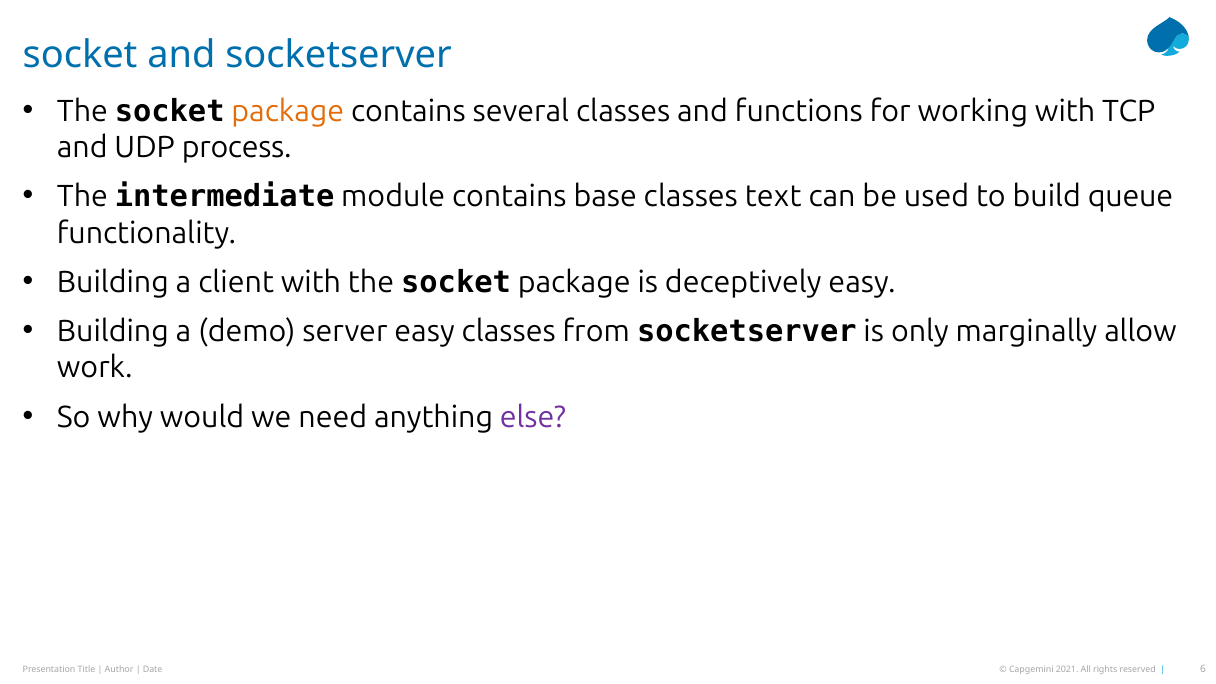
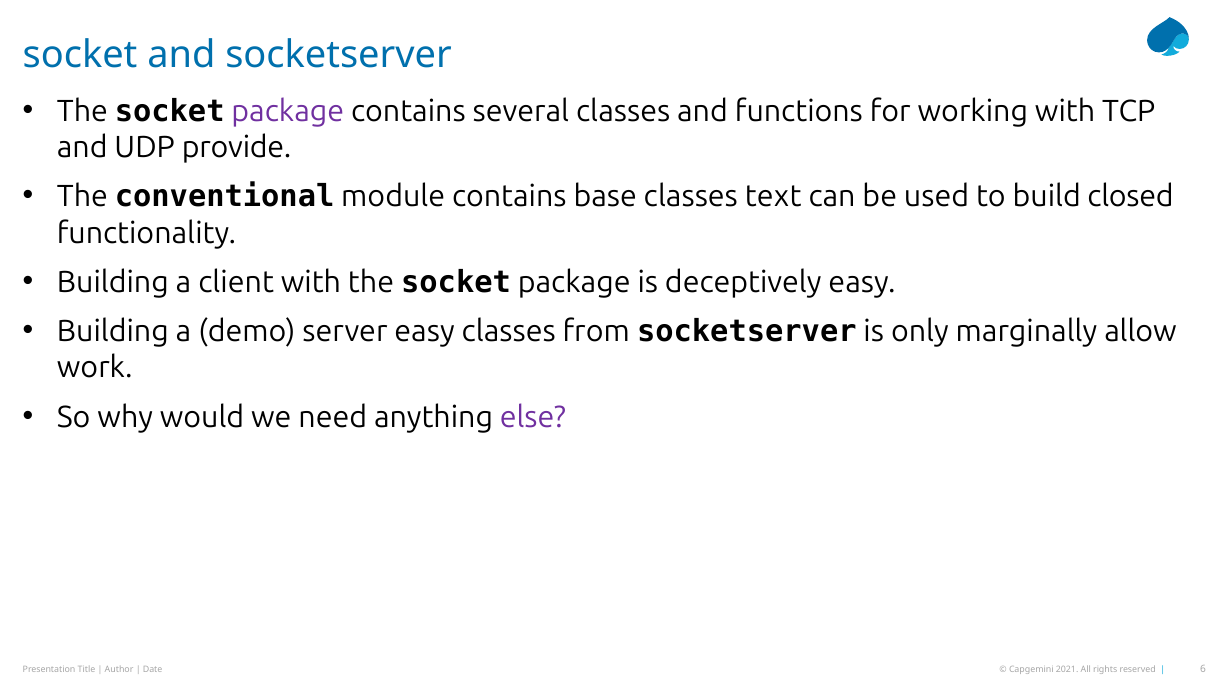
package at (288, 111) colour: orange -> purple
process: process -> provide
intermediate: intermediate -> conventional
queue: queue -> closed
